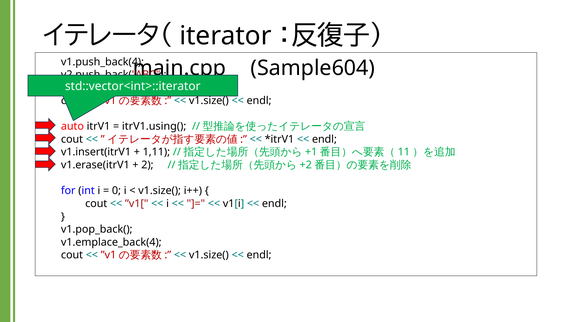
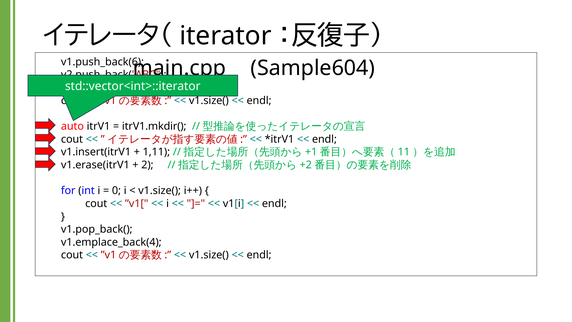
v1.push_back(4: v1.push_back(4 -> v1.push_back(6
itrV1.using(: itrV1.using( -> itrV1.mkdir(
